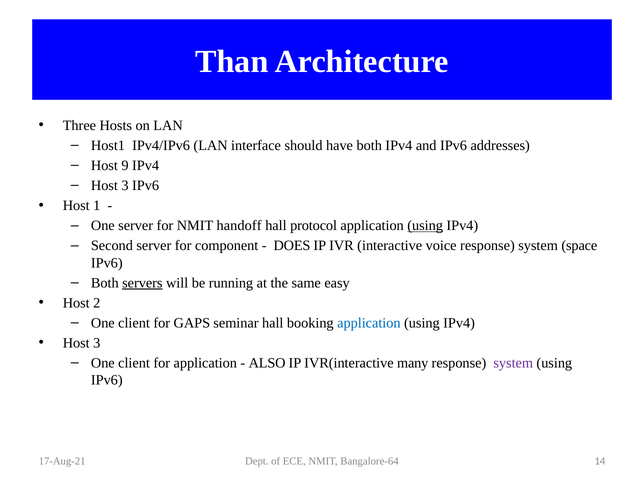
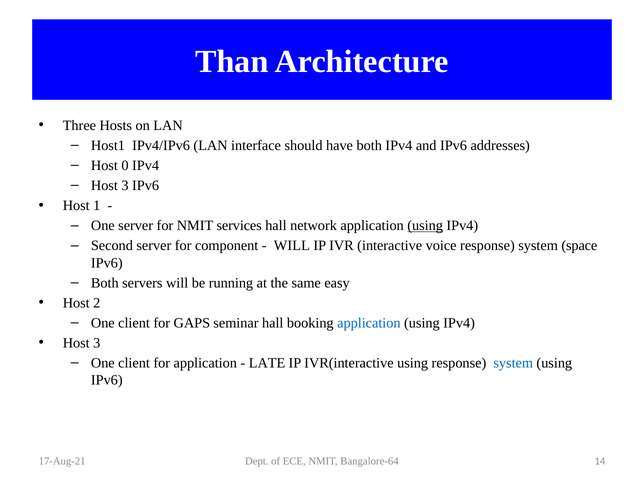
9: 9 -> 0
handoff: handoff -> services
protocol: protocol -> network
DOES at (292, 246): DOES -> WILL
servers underline: present -> none
ALSO: ALSO -> LATE
IVR(interactive many: many -> using
system at (513, 363) colour: purple -> blue
